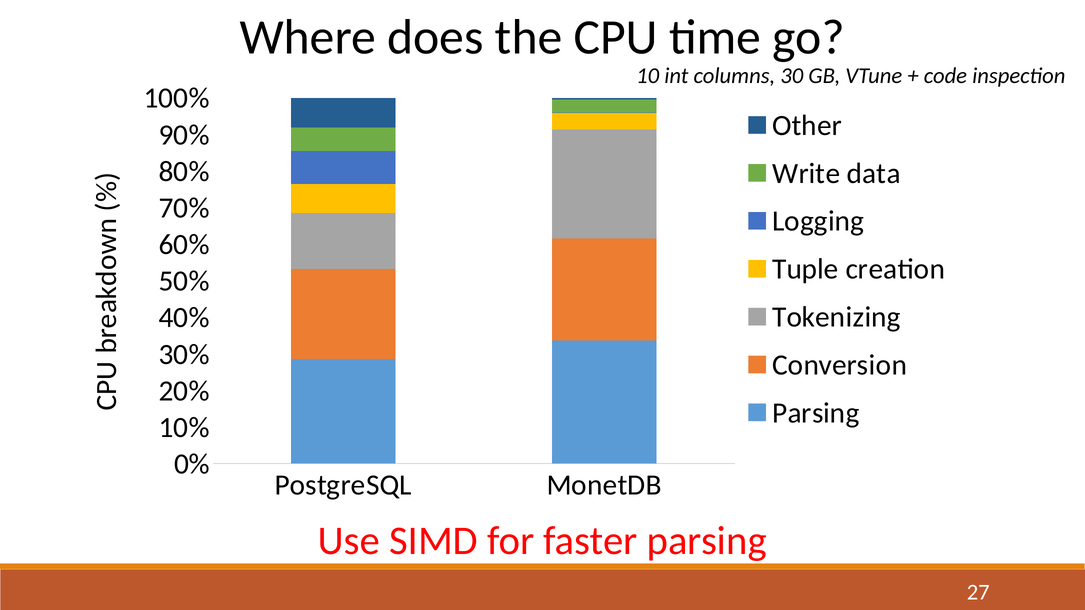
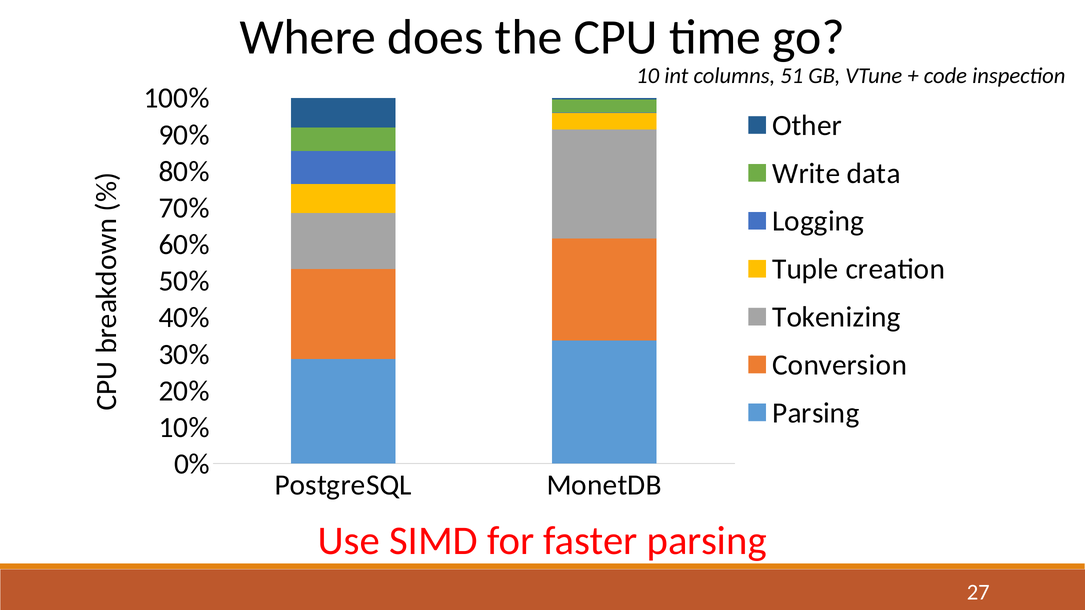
30: 30 -> 51
